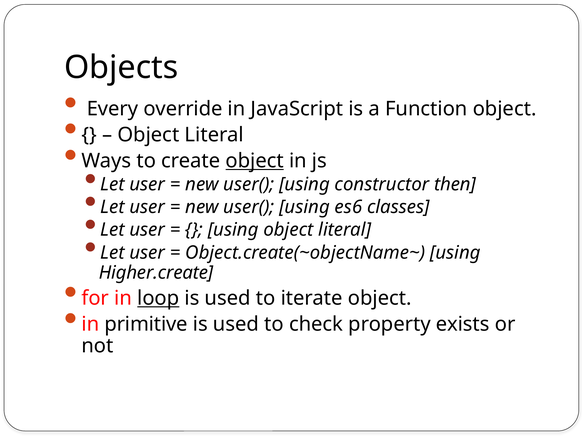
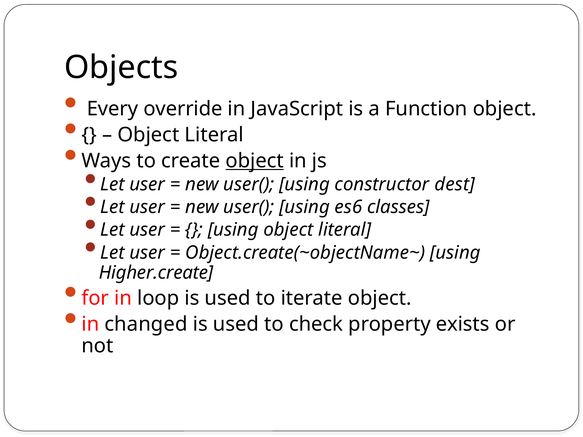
then: then -> dest
loop underline: present -> none
primitive: primitive -> changed
